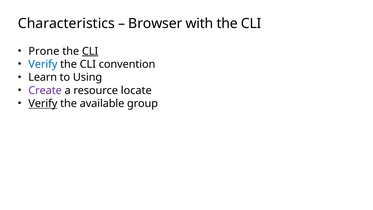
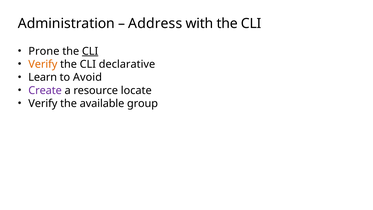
Characteristics: Characteristics -> Administration
Browser: Browser -> Address
Verify at (43, 64) colour: blue -> orange
convention: convention -> declarative
Using: Using -> Avoid
Verify at (43, 103) underline: present -> none
